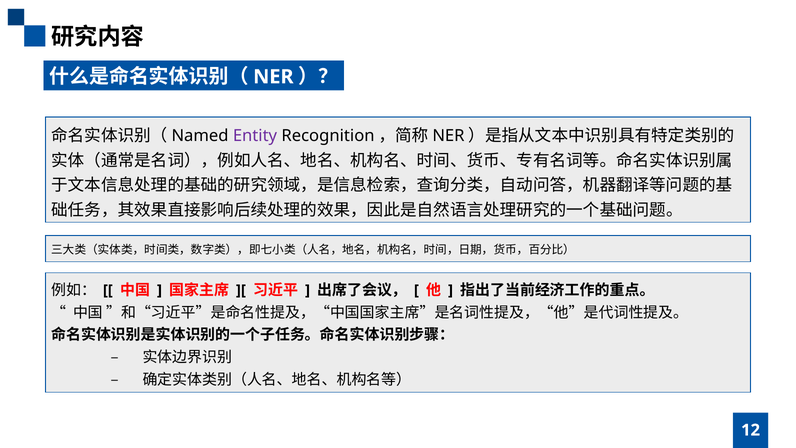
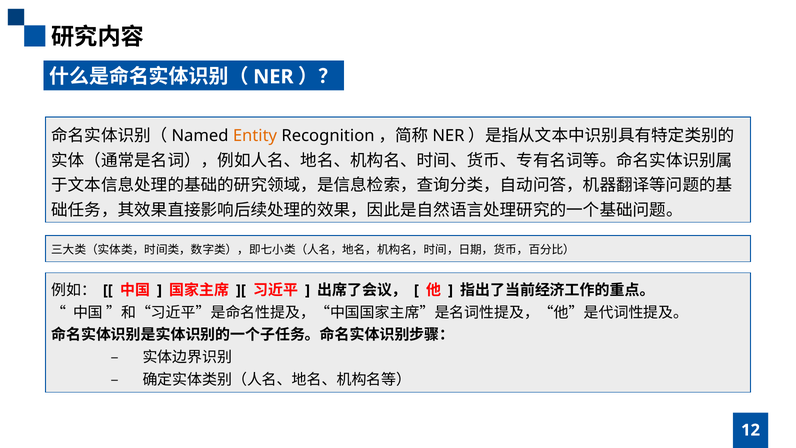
Entity colour: purple -> orange
